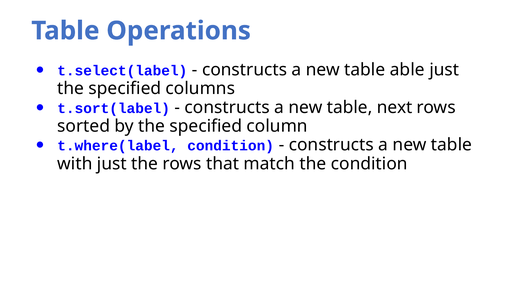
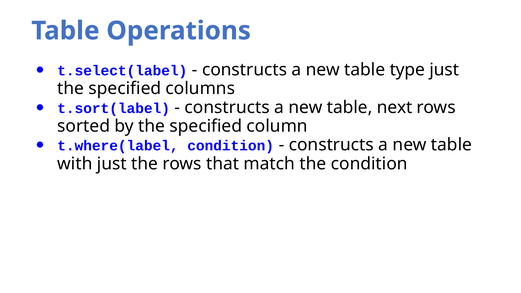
able: able -> type
